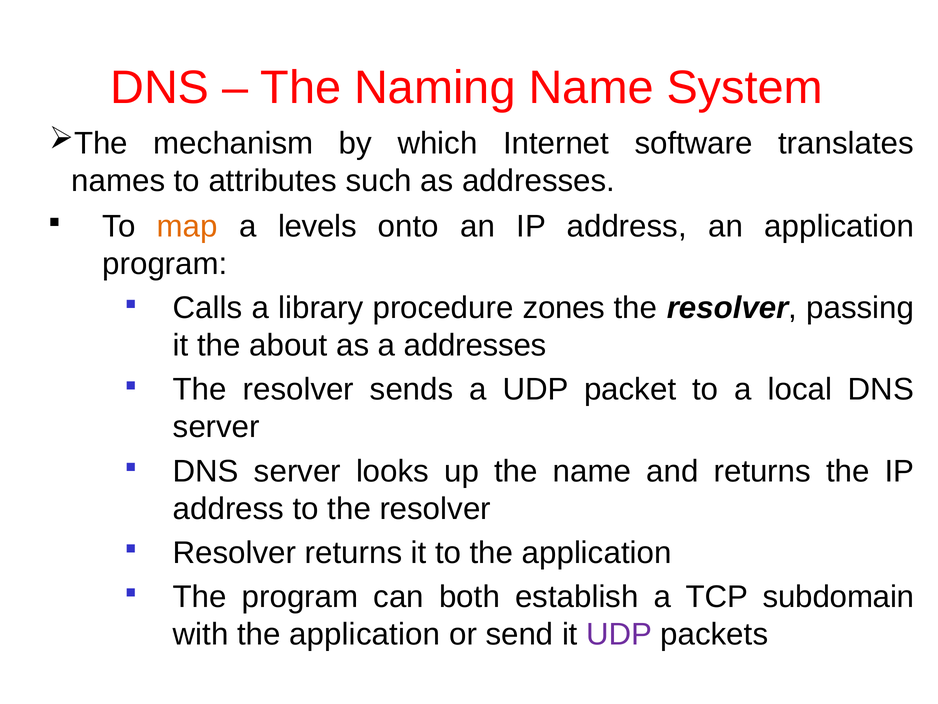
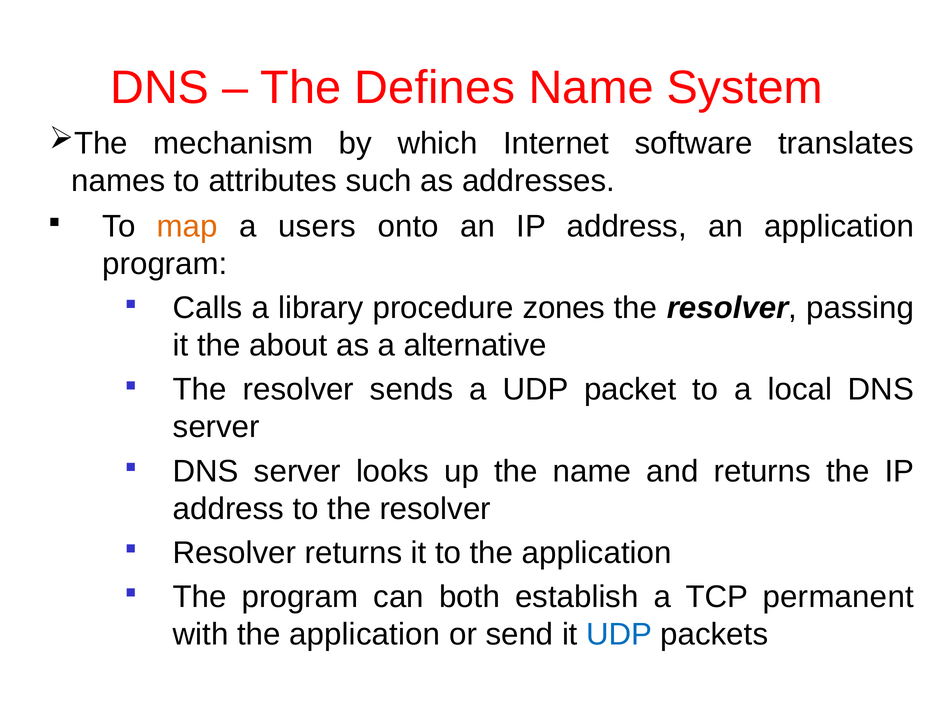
Naming: Naming -> Defines
levels: levels -> users
a addresses: addresses -> alternative
subdomain: subdomain -> permanent
UDP at (619, 634) colour: purple -> blue
